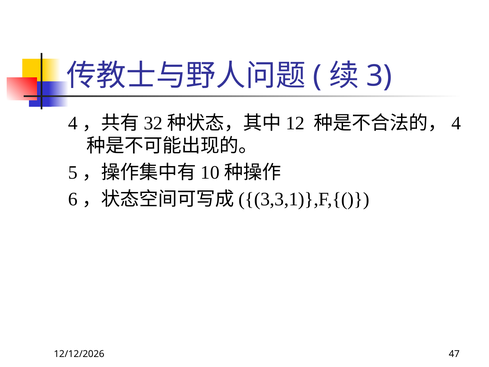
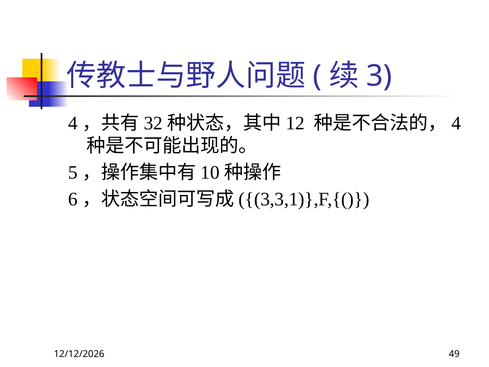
47: 47 -> 49
